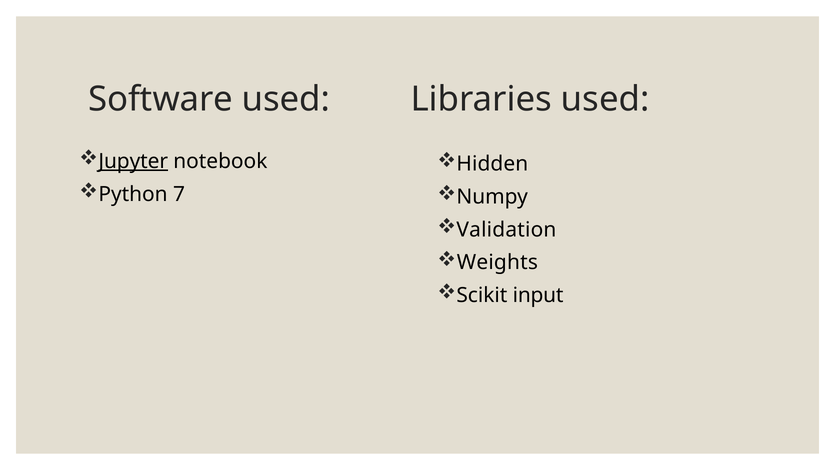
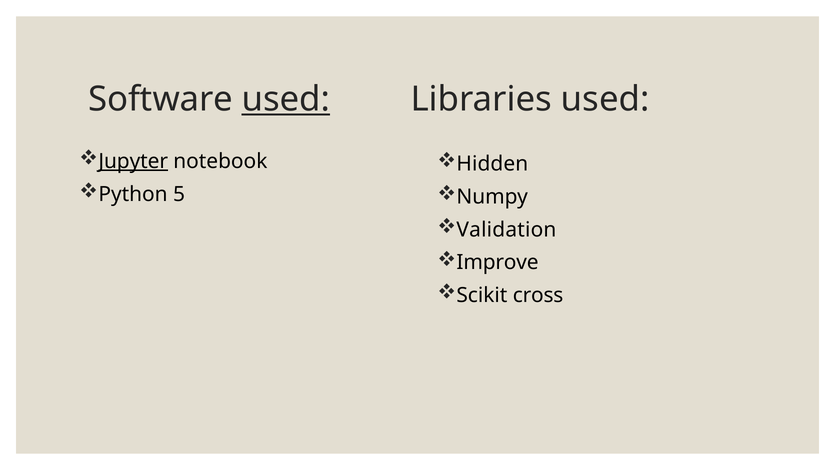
used at (286, 99) underline: none -> present
7: 7 -> 5
Weights: Weights -> Improve
input: input -> cross
